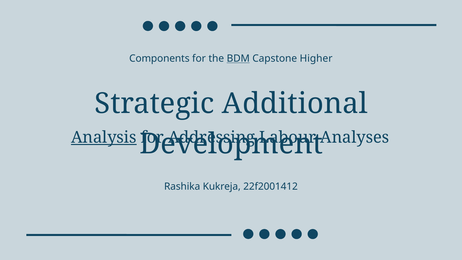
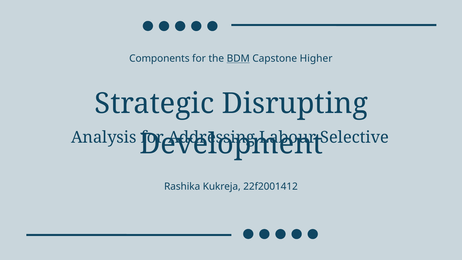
Additional: Additional -> Disrupting
Analysis underline: present -> none
Analyses: Analyses -> Selective
